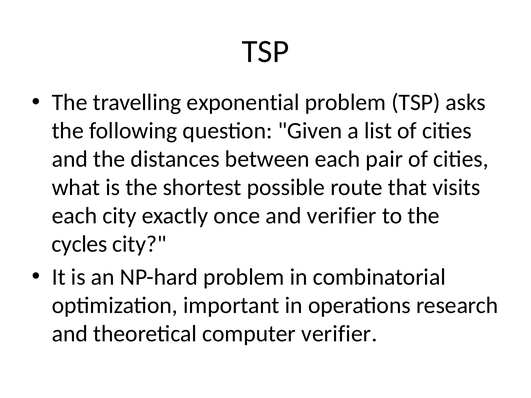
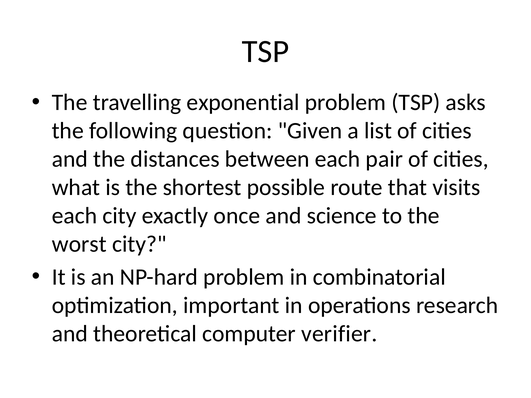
and verifier: verifier -> science
cycles: cycles -> worst
